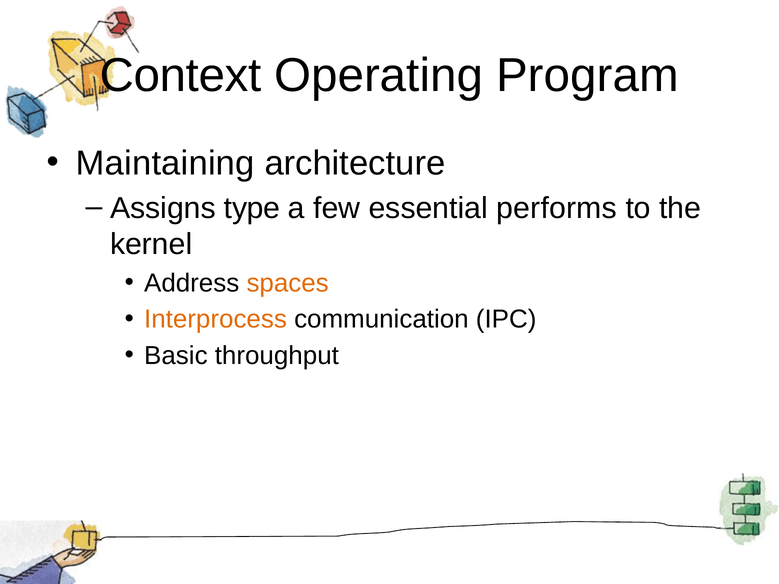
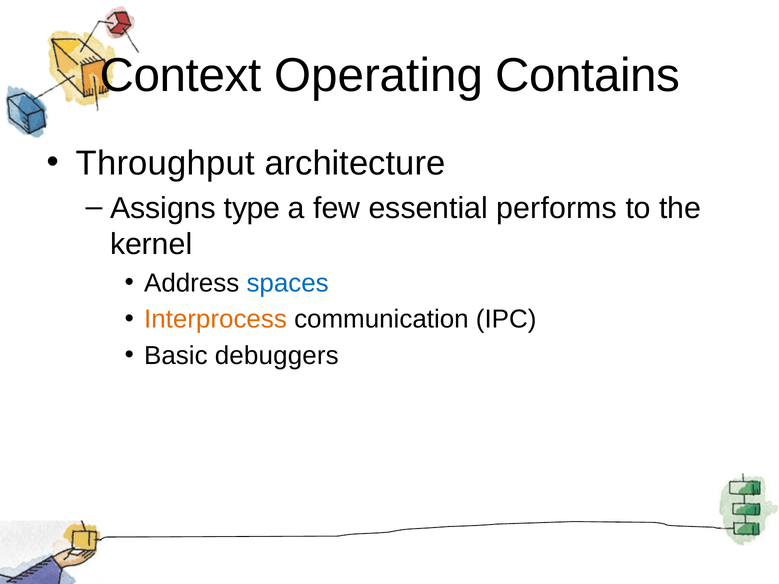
Program: Program -> Contains
Maintaining: Maintaining -> Throughput
spaces colour: orange -> blue
throughput: throughput -> debuggers
